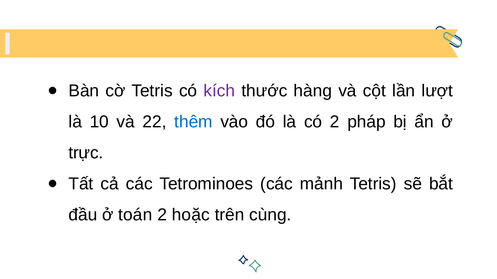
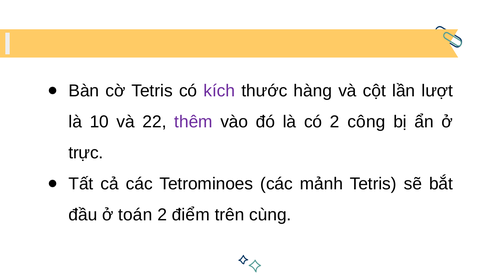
thêm colour: blue -> purple
pháp: pháp -> công
hoặc: hoặc -> điểm
